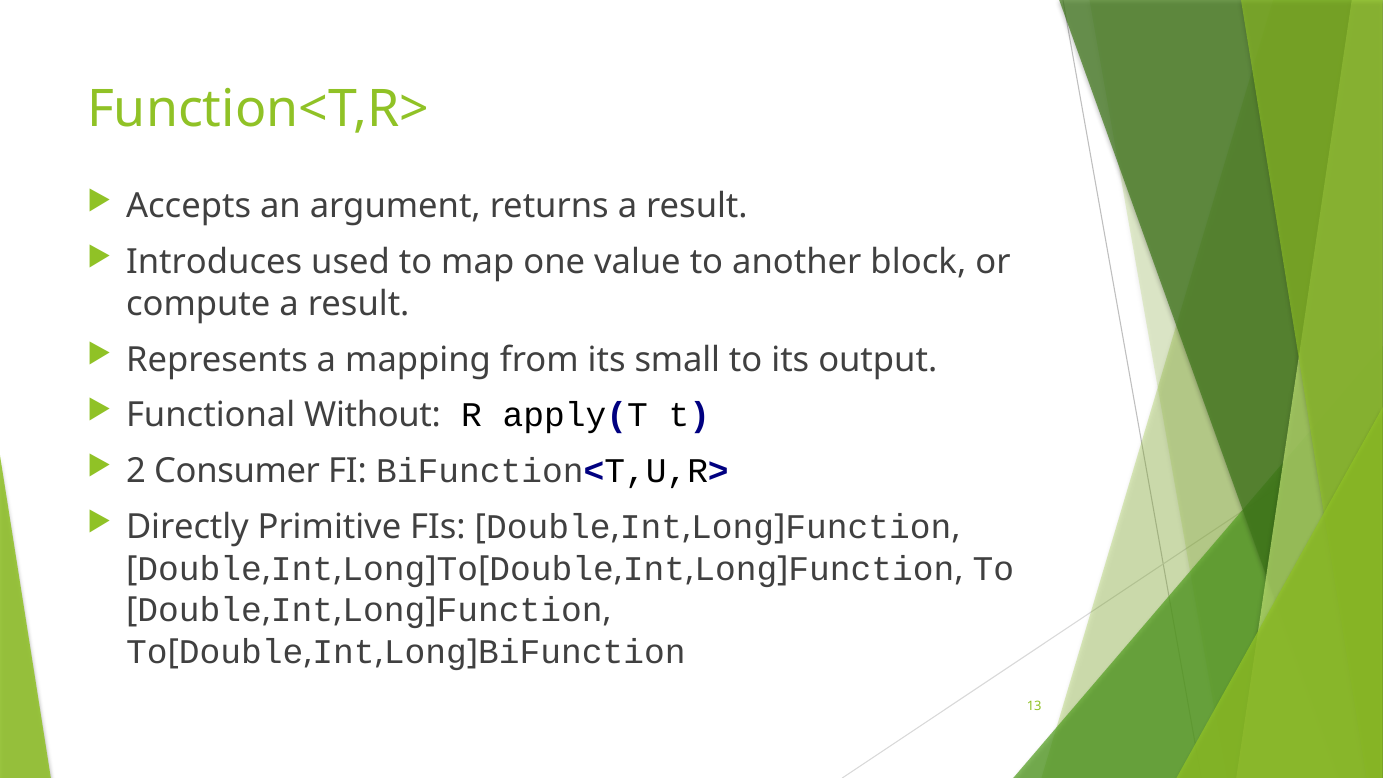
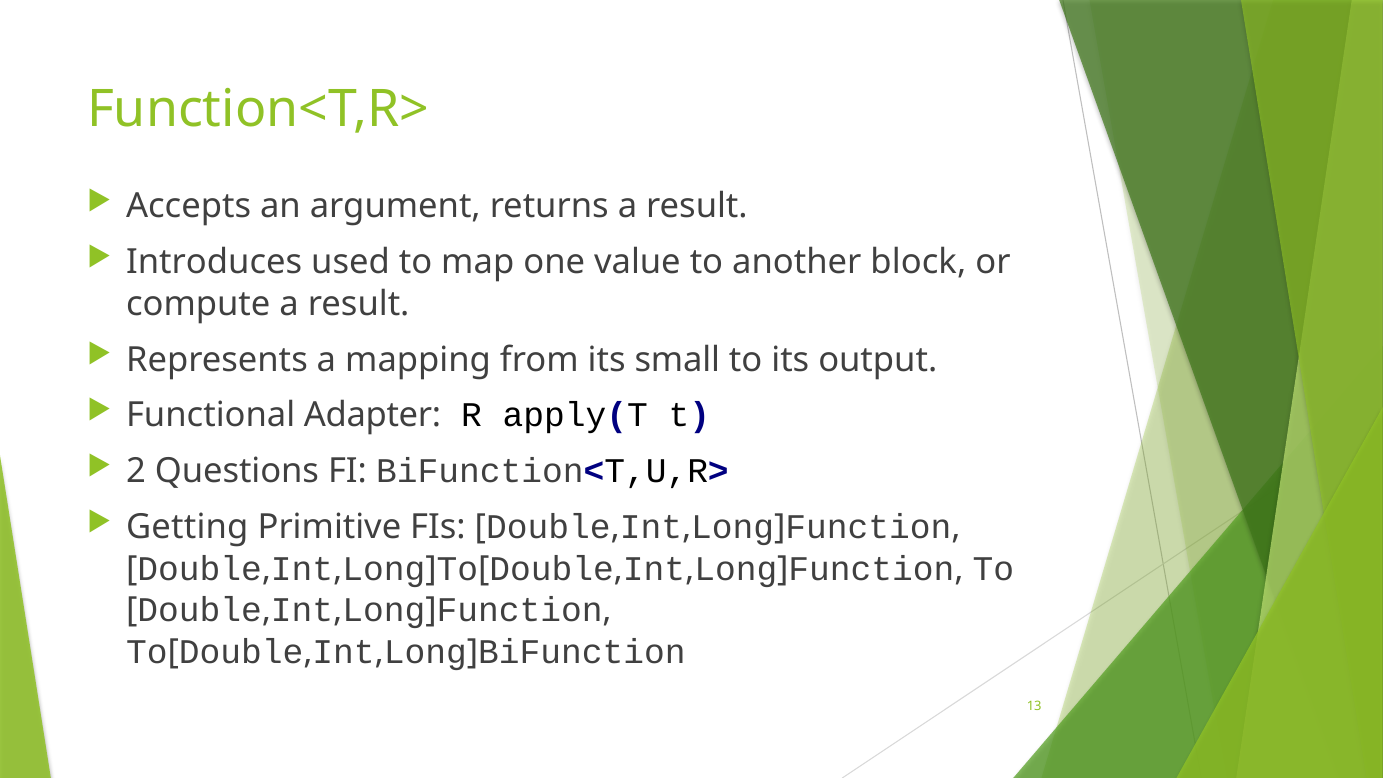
Without: Without -> Adapter
Consumer: Consumer -> Questions
Directly: Directly -> Getting
